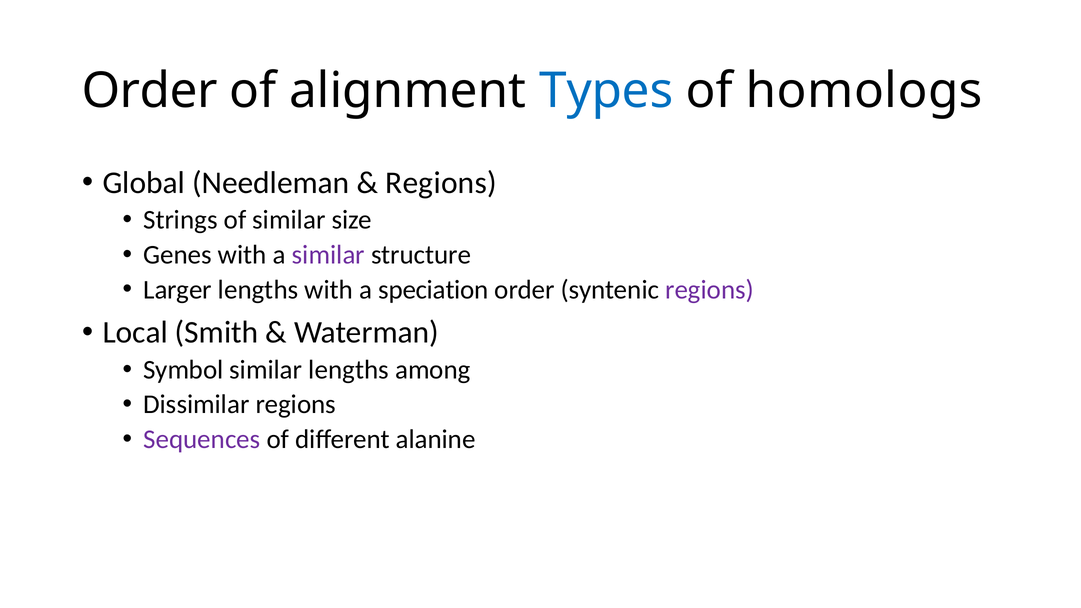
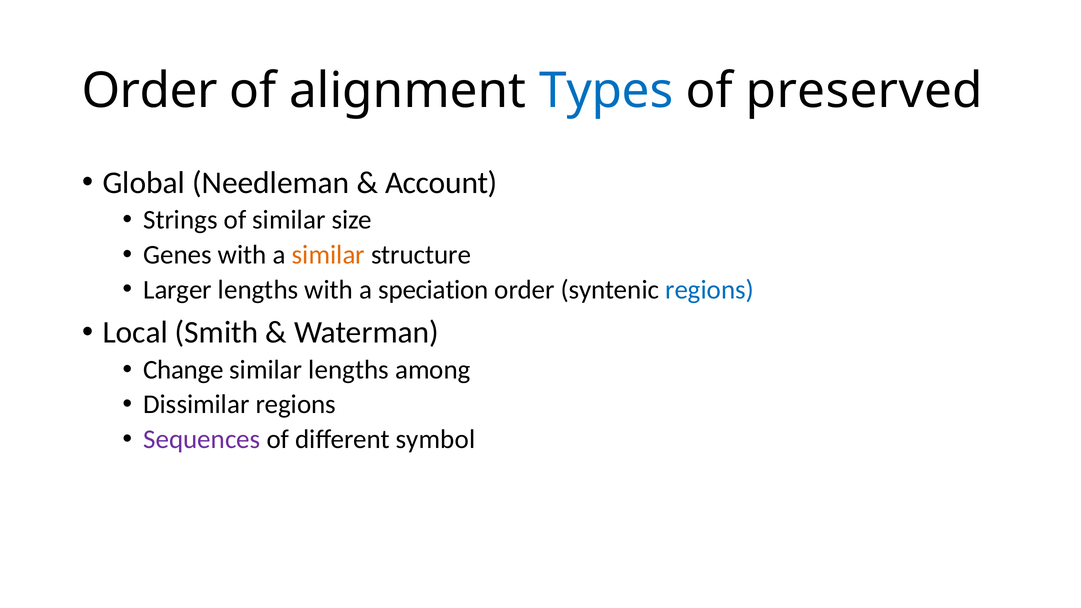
homologs: homologs -> preserved
Regions at (441, 183): Regions -> Account
similar at (328, 255) colour: purple -> orange
regions at (710, 290) colour: purple -> blue
Symbol: Symbol -> Change
alanine: alanine -> symbol
